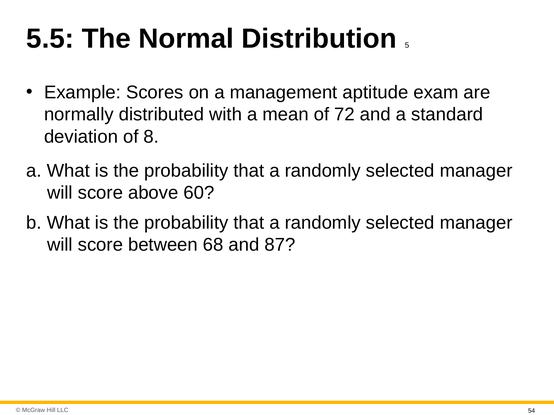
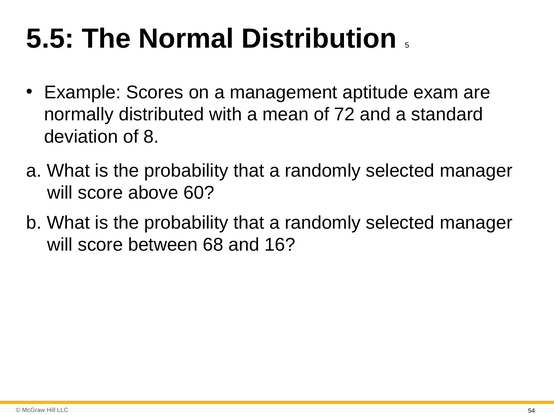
87: 87 -> 16
